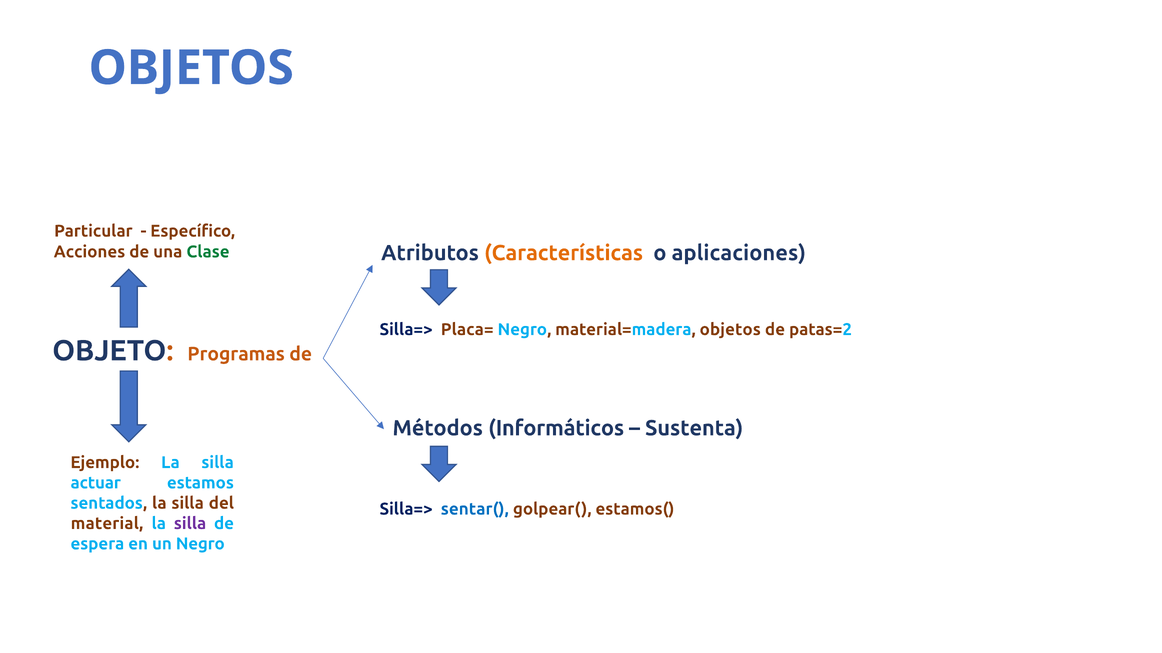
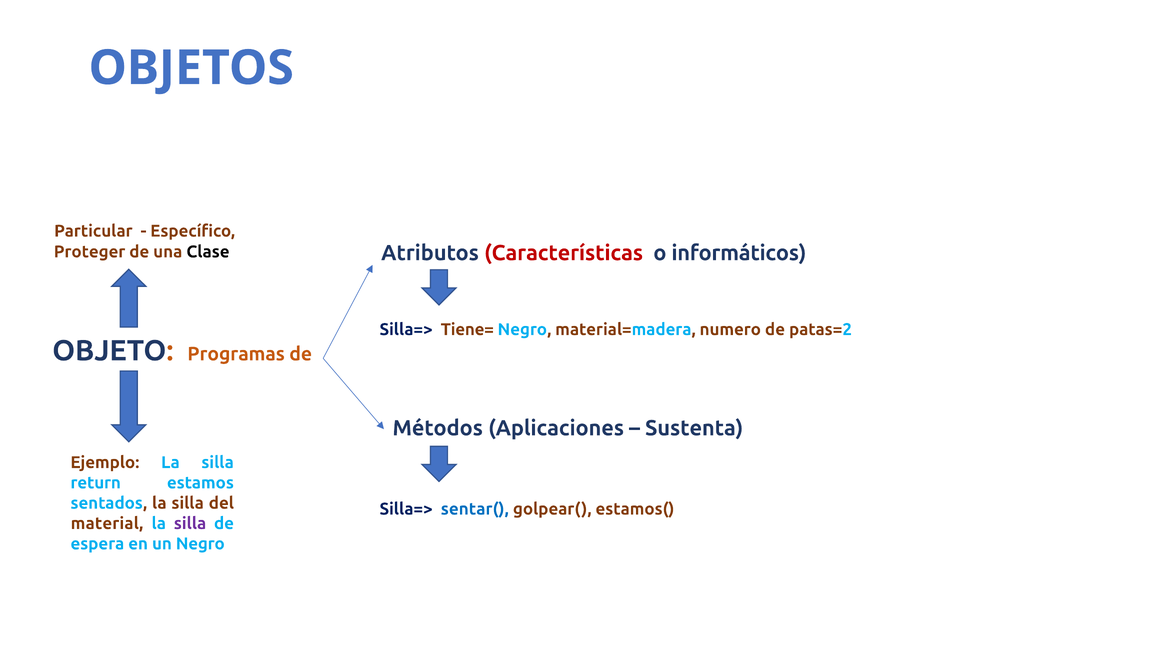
Características colour: orange -> red
aplicaciones: aplicaciones -> informáticos
Acciones: Acciones -> Proteger
Clase colour: green -> black
Placa=: Placa= -> Tiene=
material=madera objetos: objetos -> numero
Informáticos: Informáticos -> Aplicaciones
actuar: actuar -> return
